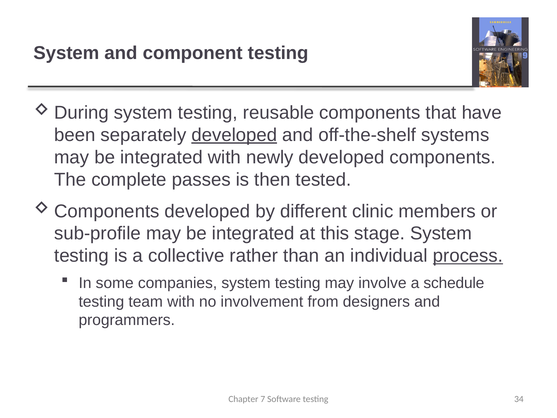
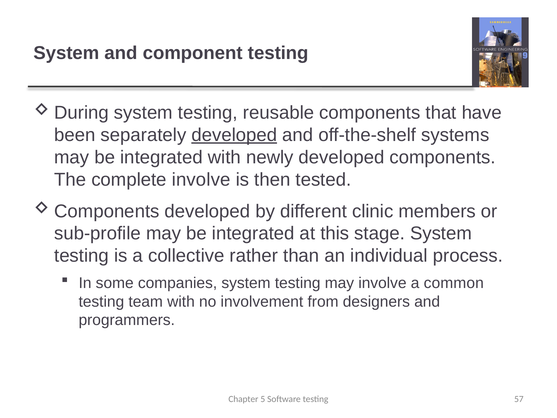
complete passes: passes -> involve
process underline: present -> none
schedule: schedule -> common
7: 7 -> 5
34: 34 -> 57
